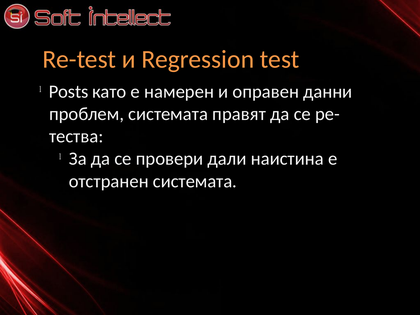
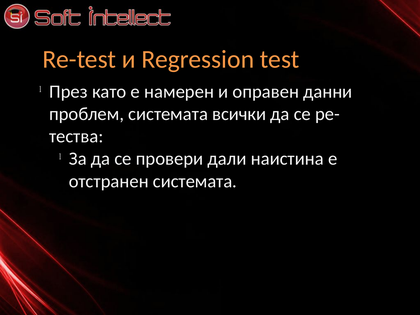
Posts: Posts -> През
правят: правят -> всички
